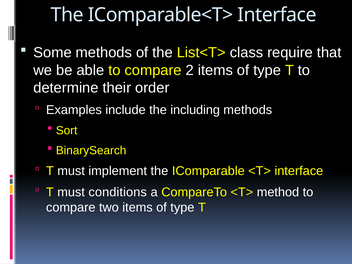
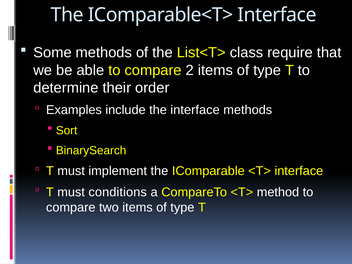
the including: including -> interface
